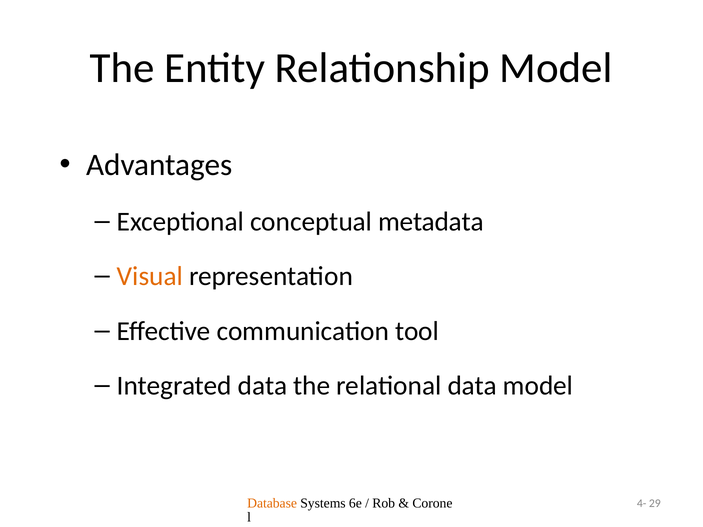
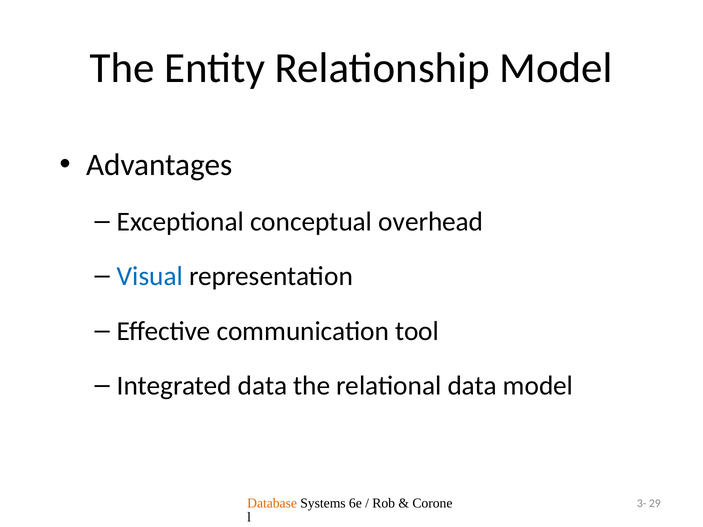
metadata: metadata -> overhead
Visual colour: orange -> blue
4-: 4- -> 3-
